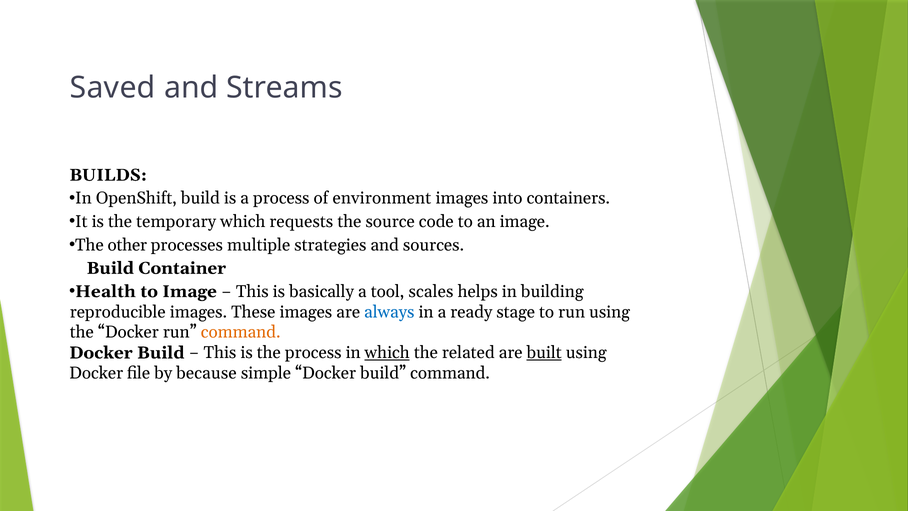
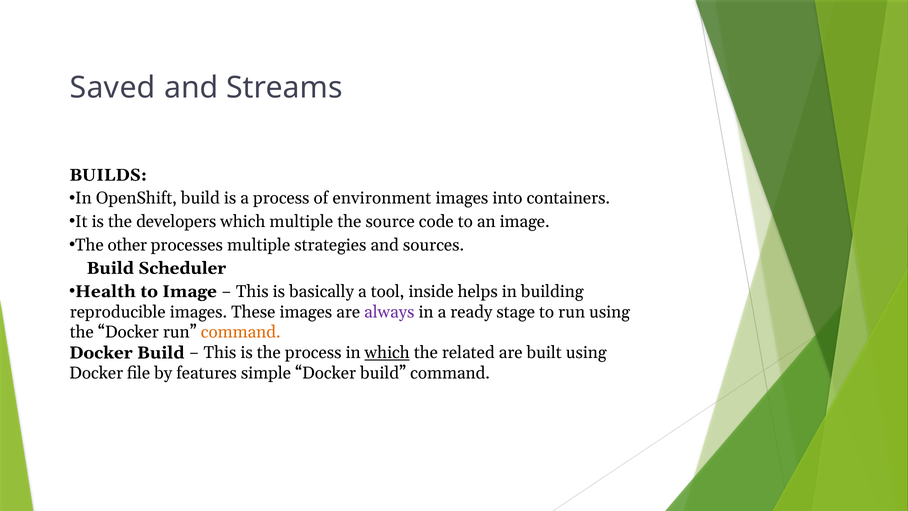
temporary: temporary -> developers
which requests: requests -> multiple
Container: Container -> Scheduler
scales: scales -> inside
always colour: blue -> purple
built underline: present -> none
because: because -> features
